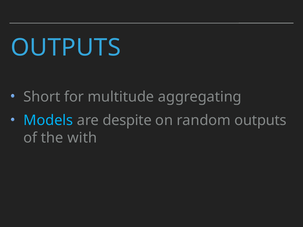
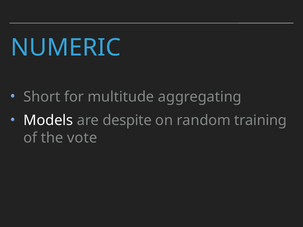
OUTPUTS at (66, 48): OUTPUTS -> NUMERIC
Models colour: light blue -> white
random outputs: outputs -> training
with: with -> vote
